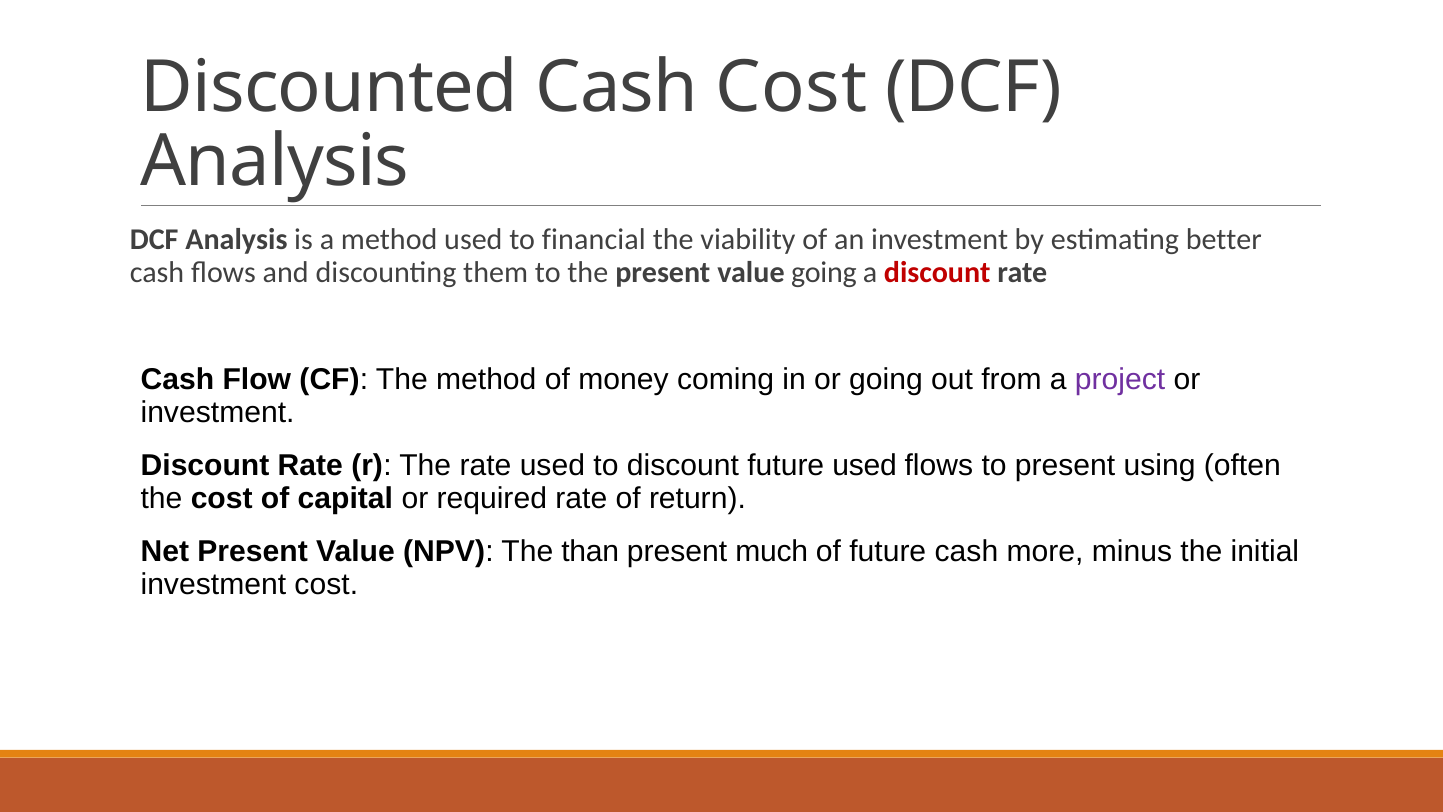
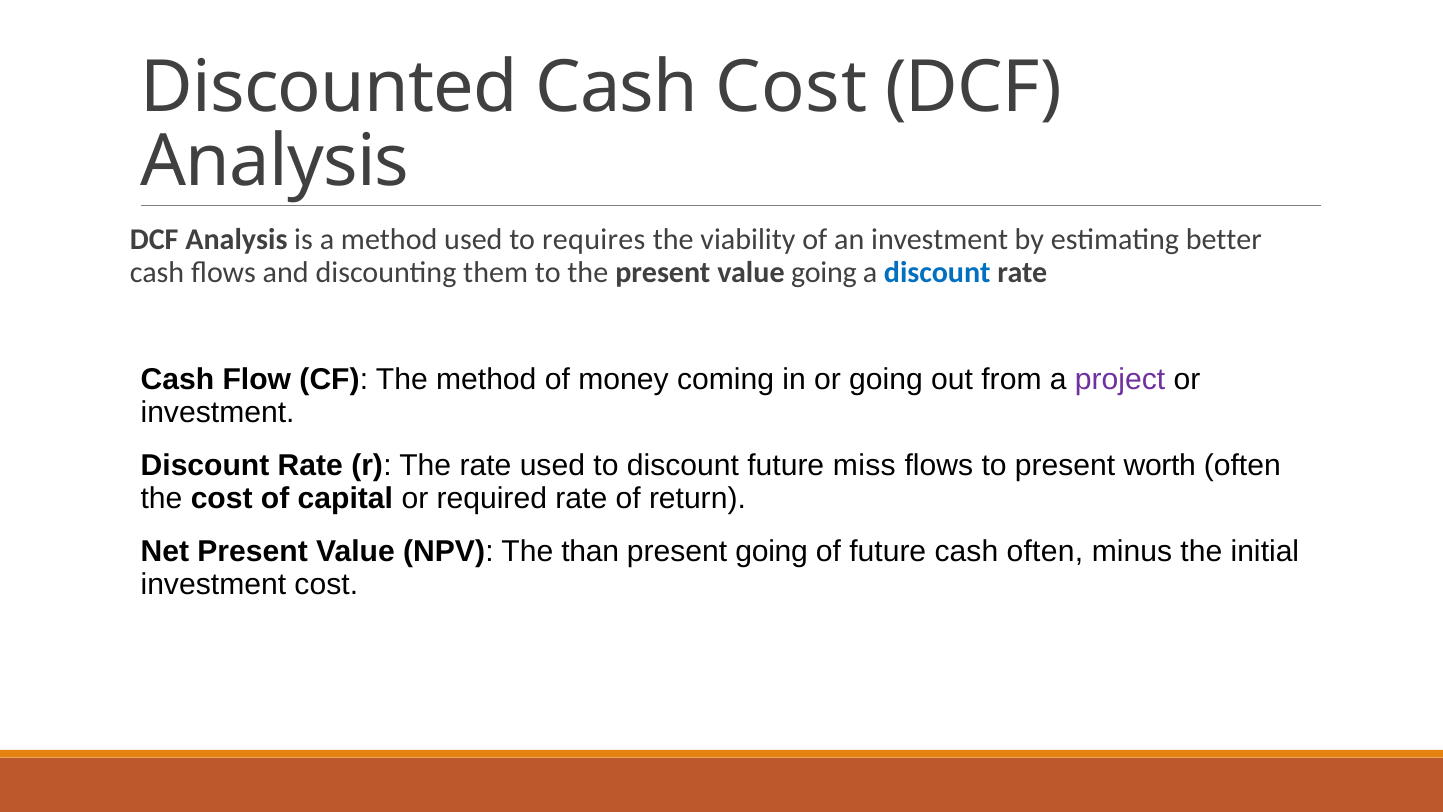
financial: financial -> requires
discount at (937, 272) colour: red -> blue
future used: used -> miss
using: using -> worth
present much: much -> going
cash more: more -> often
